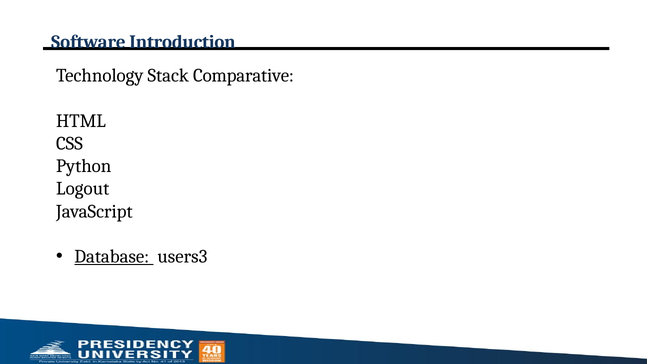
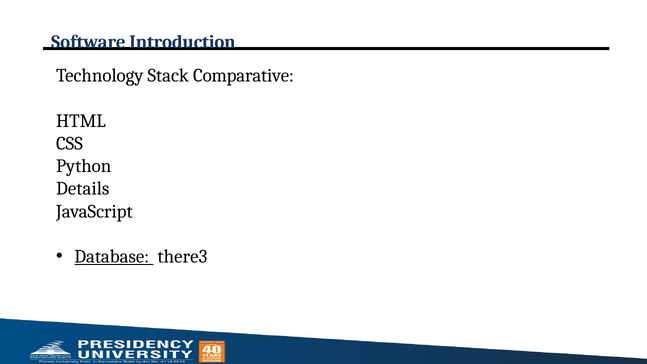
Logout: Logout -> Details
users3: users3 -> there3
